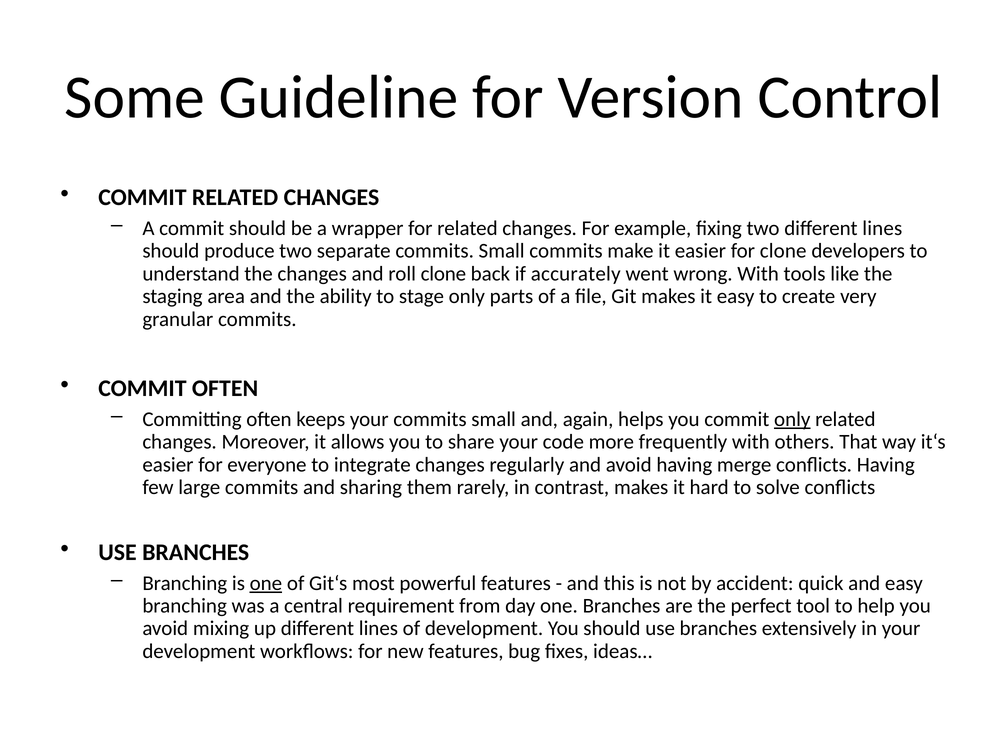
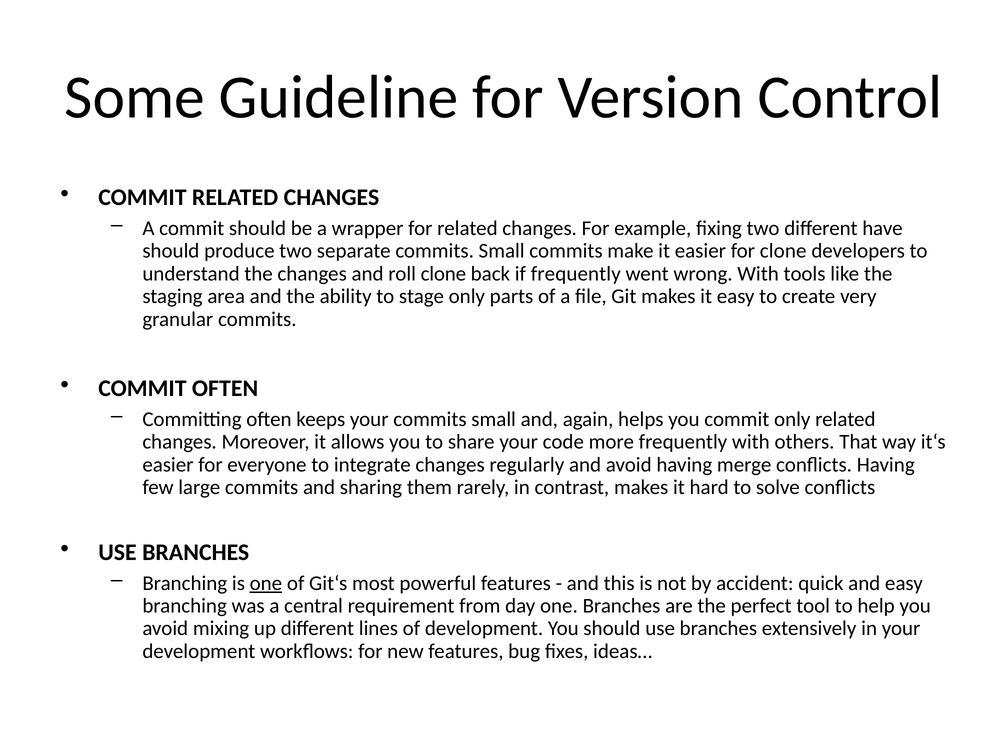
two different lines: lines -> have
if accurately: accurately -> frequently
only at (792, 419) underline: present -> none
